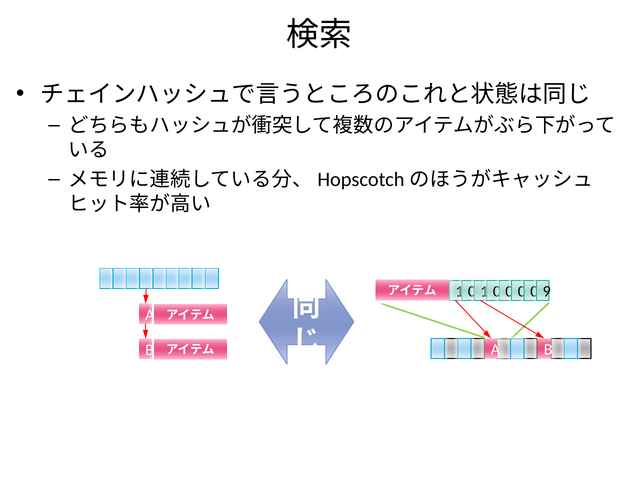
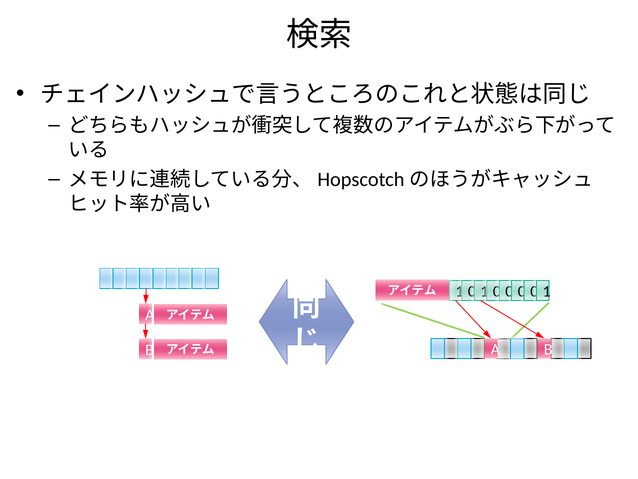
9 at (547, 291): 9 -> 1
